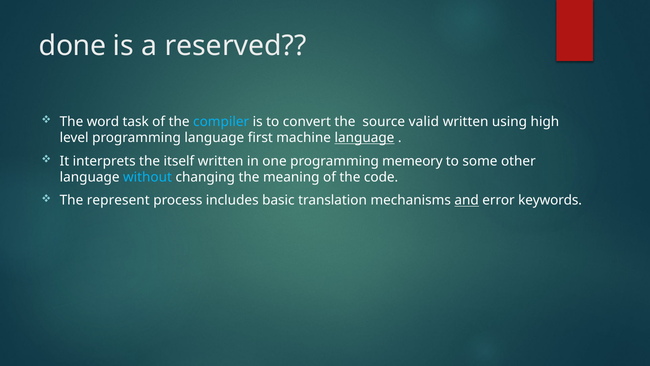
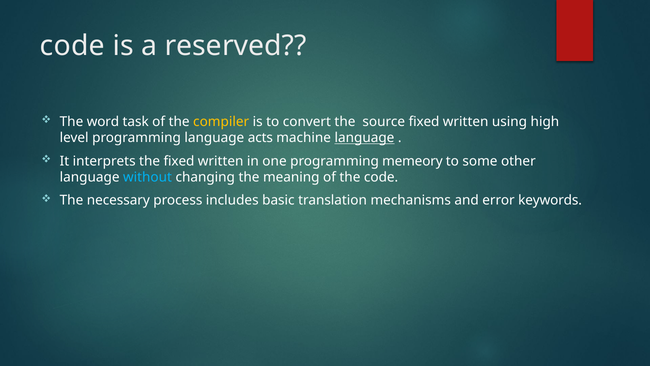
done at (73, 46): done -> code
compiler colour: light blue -> yellow
source valid: valid -> fixed
first: first -> acts
the itself: itself -> fixed
represent: represent -> necessary
and underline: present -> none
